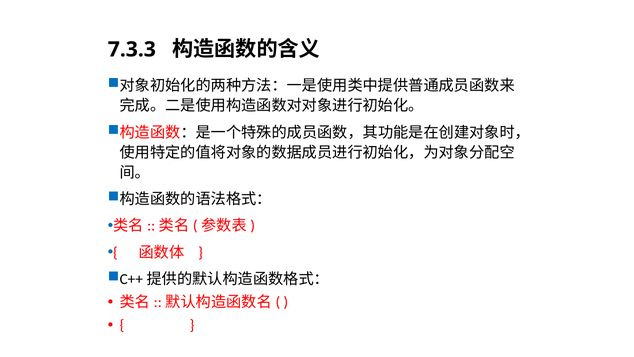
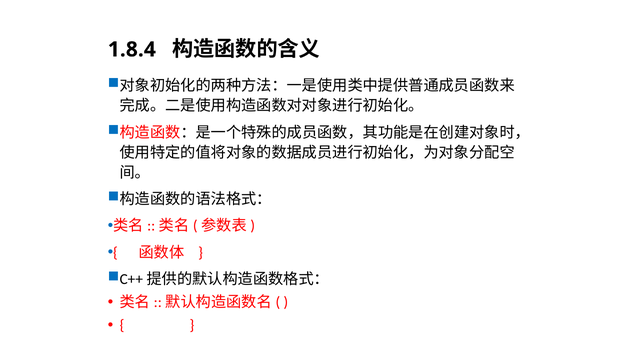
7.3.3: 7.3.3 -> 1.8.4
